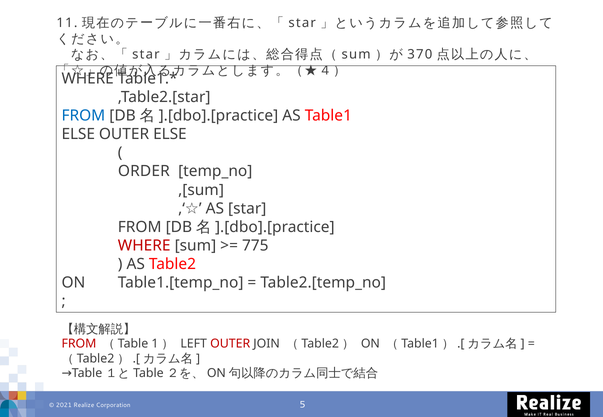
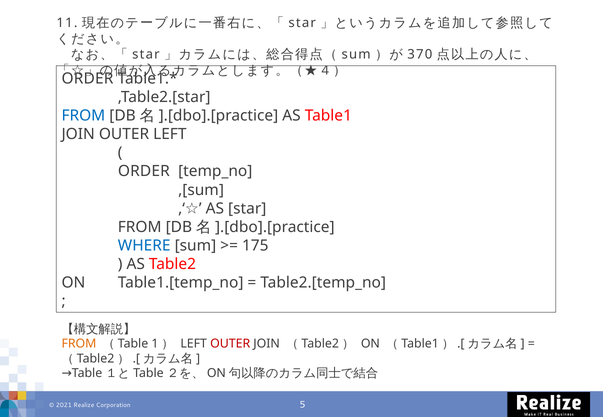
WHERE at (88, 79): WHERE -> ORDER
ELSE at (78, 134): ELSE -> JOIN
OUTER ELSE: ELSE -> LEFT
WHERE at (144, 246) colour: red -> blue
775: 775 -> 175
FROM at (79, 344) colour: red -> orange
